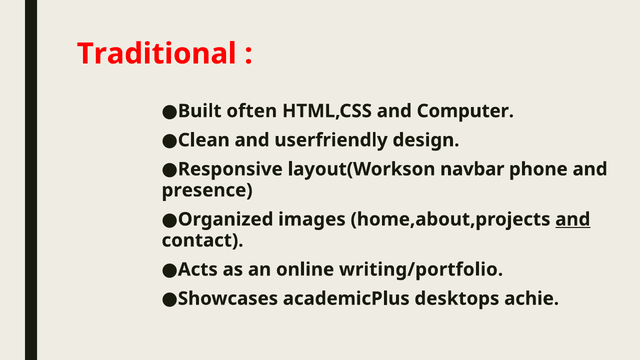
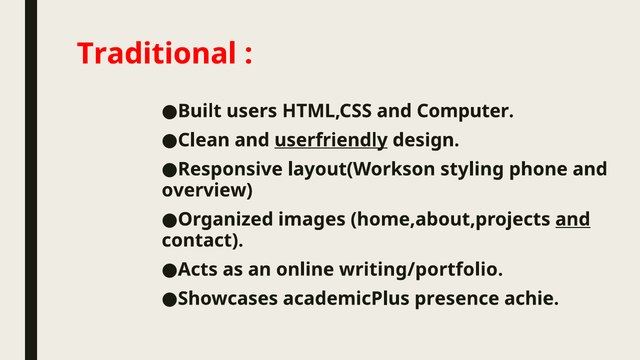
often: often -> users
userfriendly underline: none -> present
navbar: navbar -> styling
presence: presence -> overview
desktops: desktops -> presence
